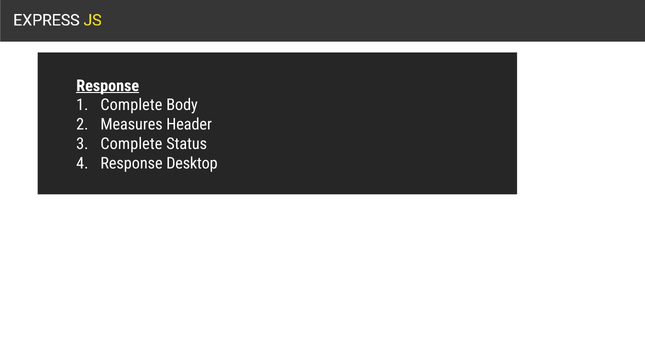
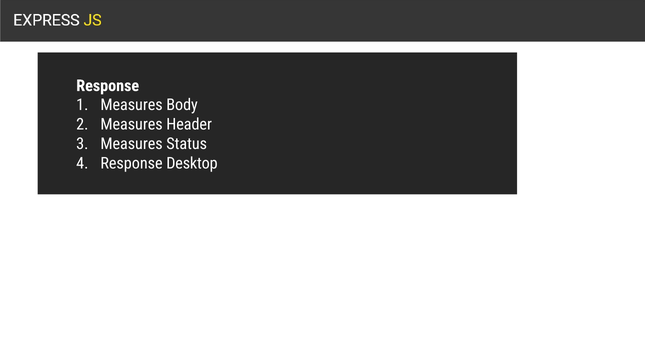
Response at (108, 86) underline: present -> none
Complete at (131, 105): Complete -> Measures
Complete at (131, 144): Complete -> Measures
